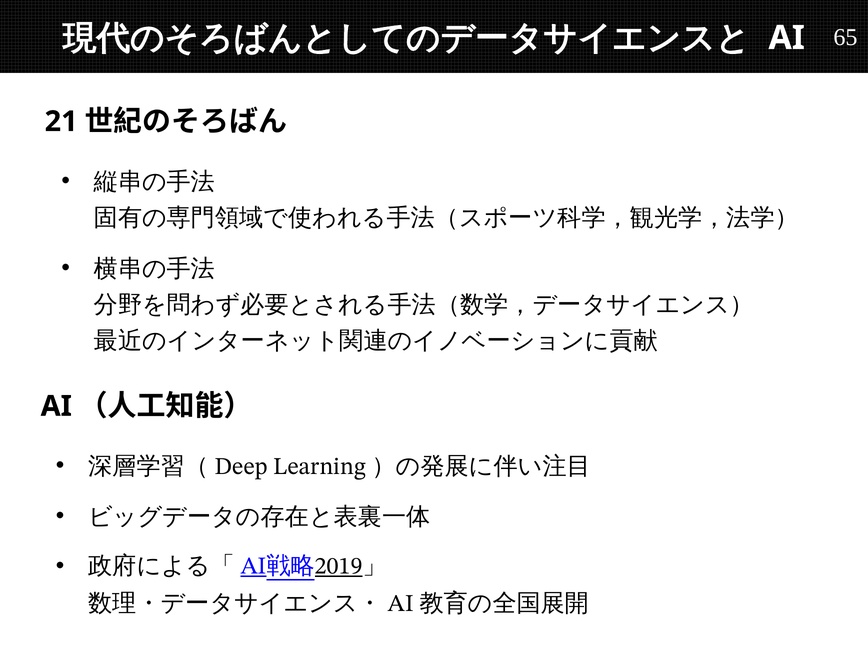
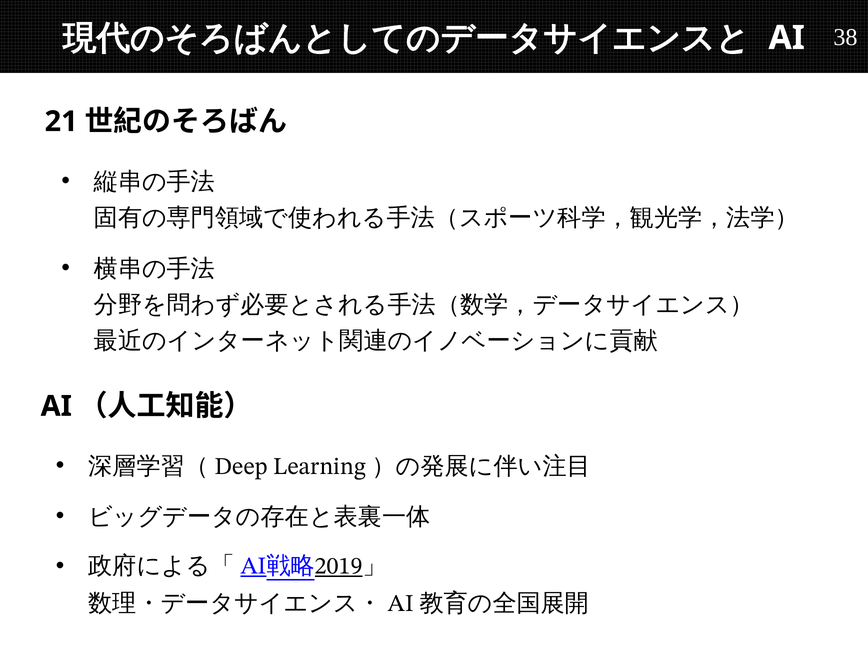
65: 65 -> 38
